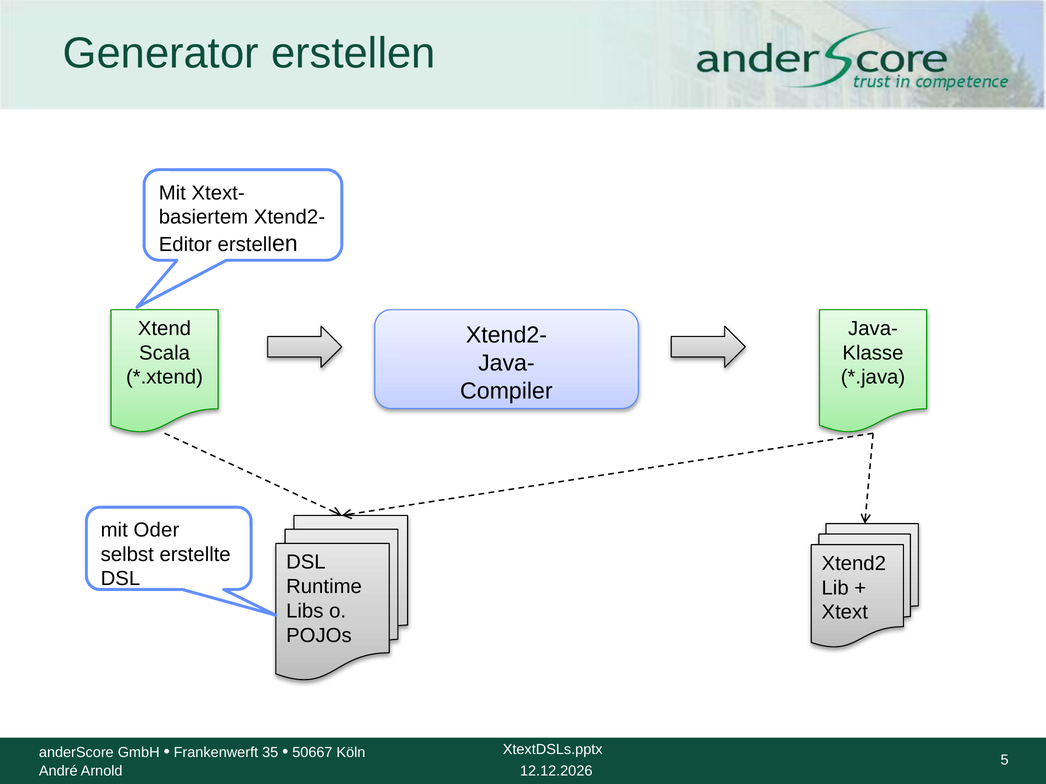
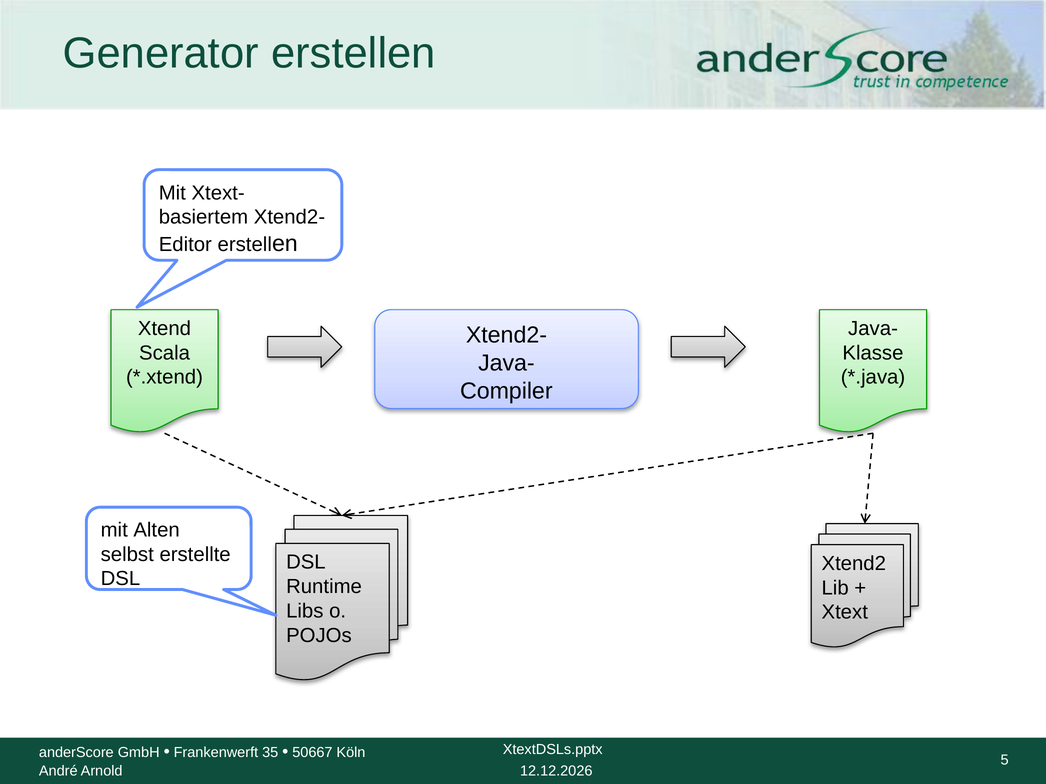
Oder: Oder -> Alten
